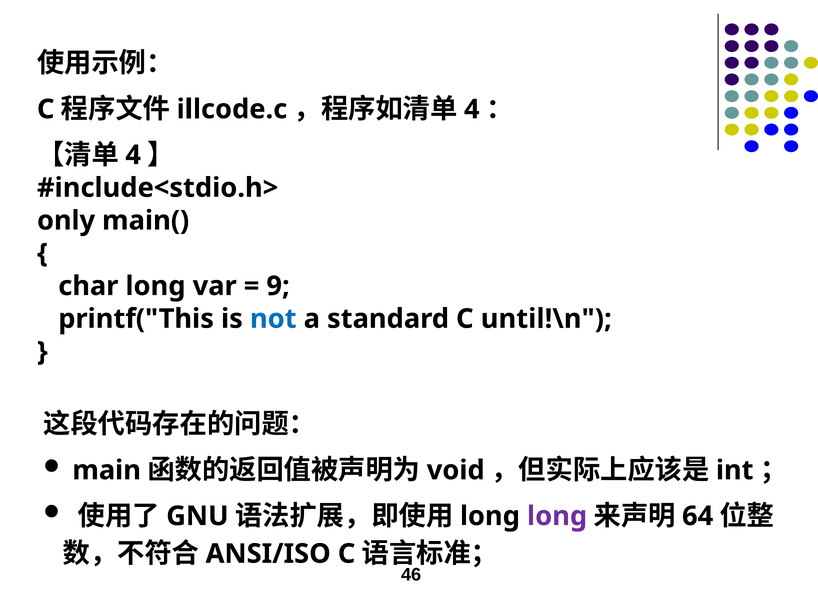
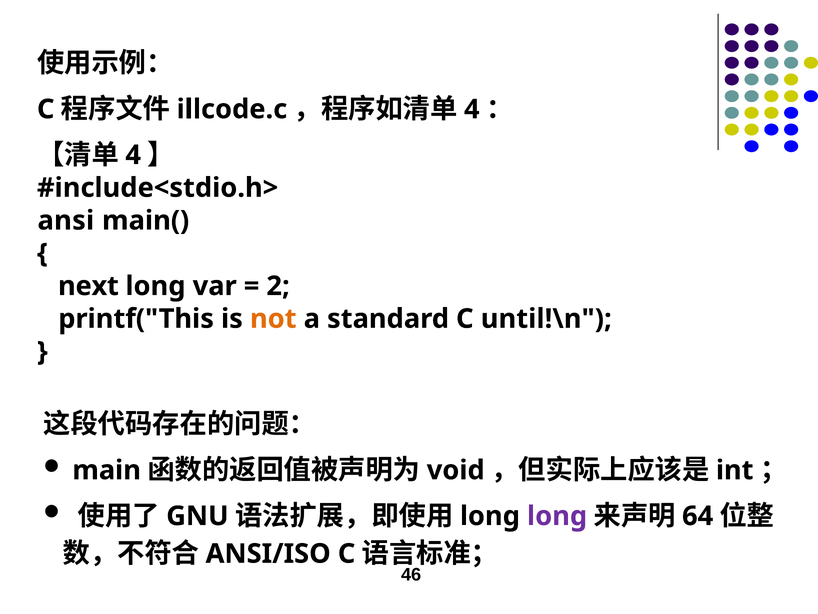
only: only -> ansi
char: char -> next
9: 9 -> 2
not colour: blue -> orange
